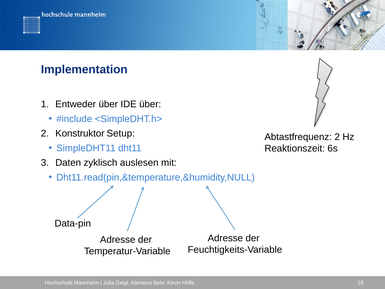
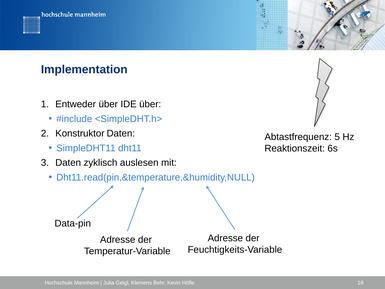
Konstruktor Setup: Setup -> Daten
Abtastfrequenz 2: 2 -> 5
